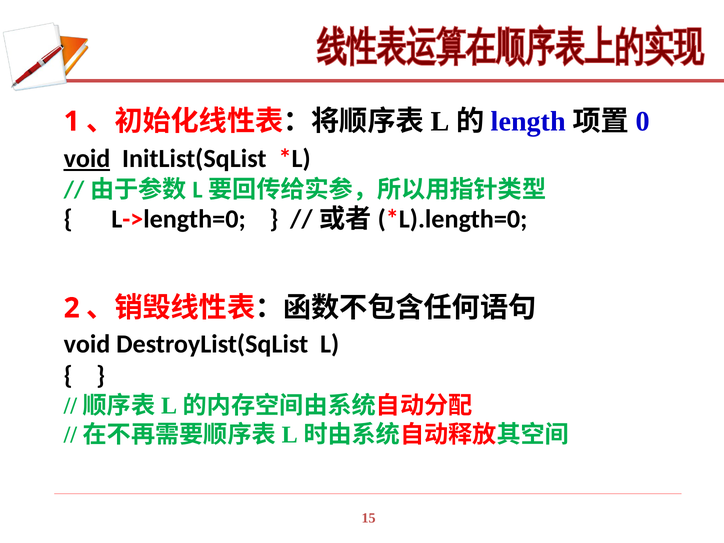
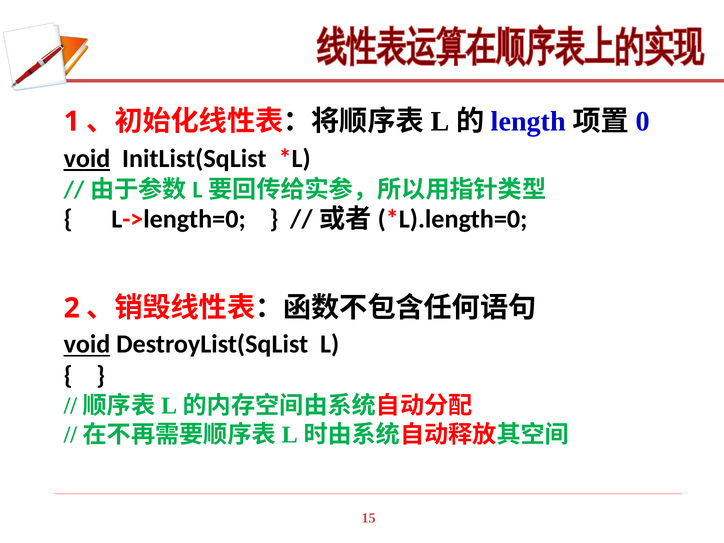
void at (87, 344) underline: none -> present
